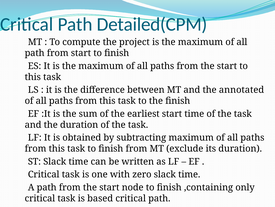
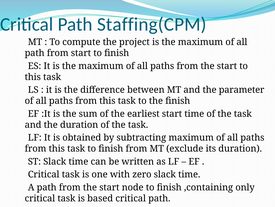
Detailed(CPM: Detailed(CPM -> Staffing(CPM
annotated: annotated -> parameter
